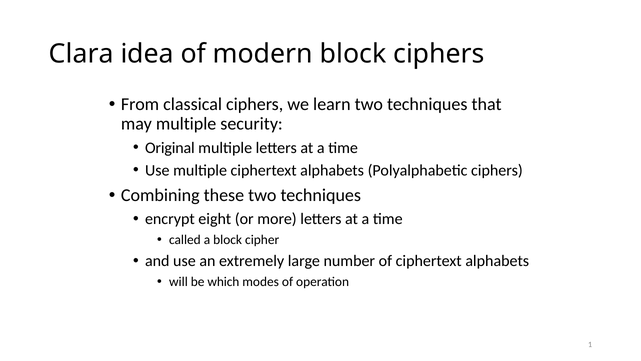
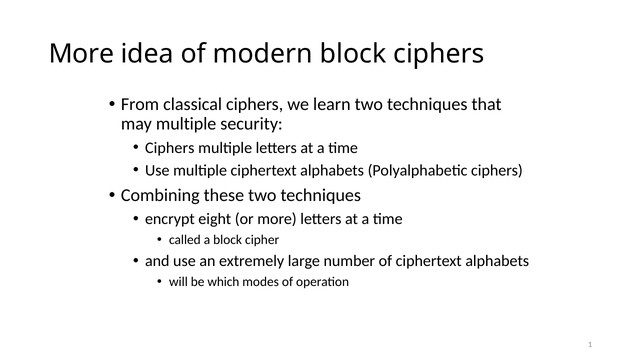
Clara at (81, 54): Clara -> More
Original at (170, 148): Original -> Ciphers
